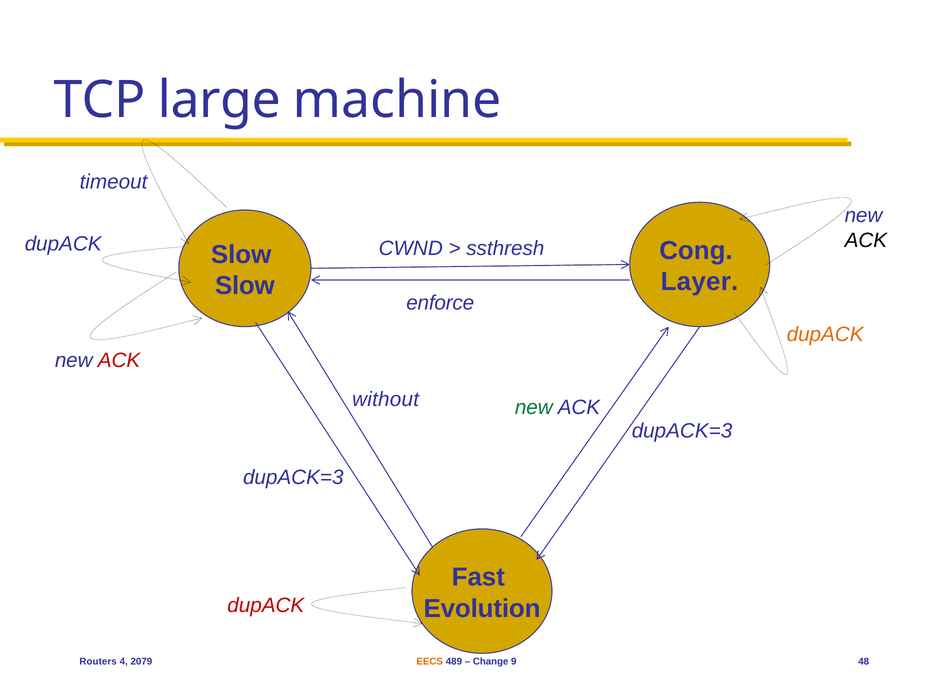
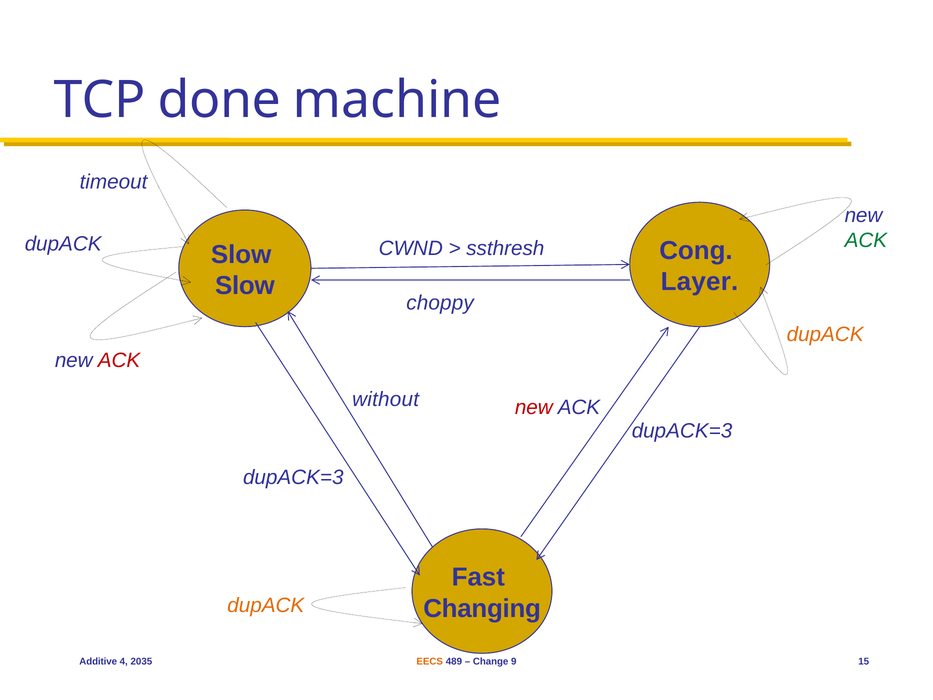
large: large -> done
ACK at (866, 240) colour: black -> green
enforce: enforce -> choppy
new at (534, 407) colour: green -> red
dupACK at (266, 605) colour: red -> orange
Evolution: Evolution -> Changing
Routers: Routers -> Additive
2079: 2079 -> 2035
48: 48 -> 15
